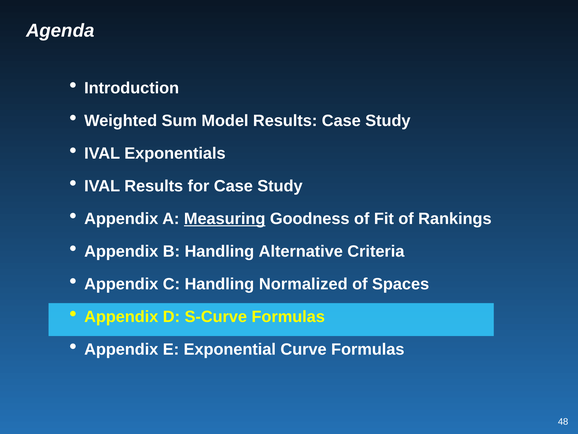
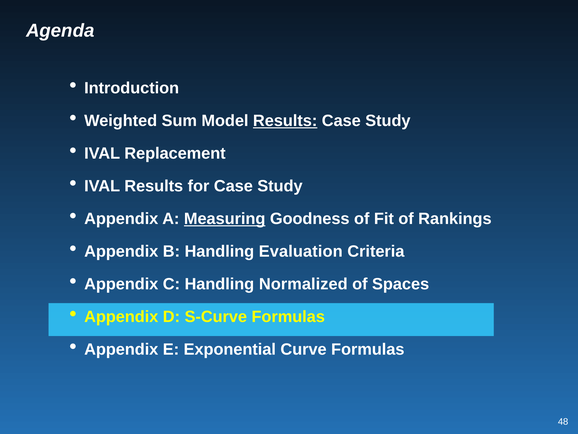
Results at (285, 121) underline: none -> present
Exponentials: Exponentials -> Replacement
Alternative: Alternative -> Evaluation
